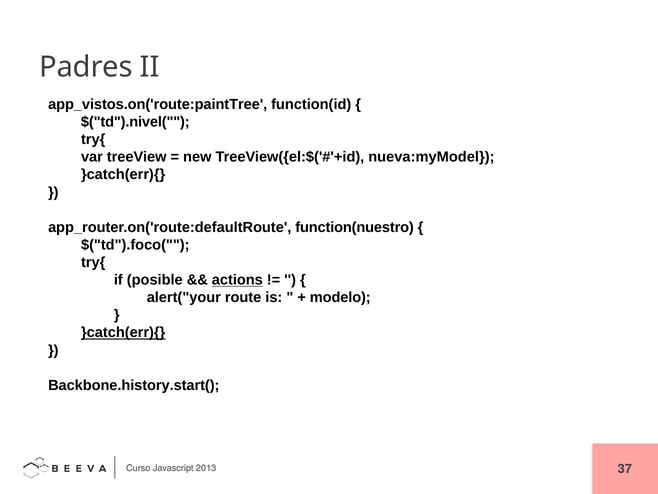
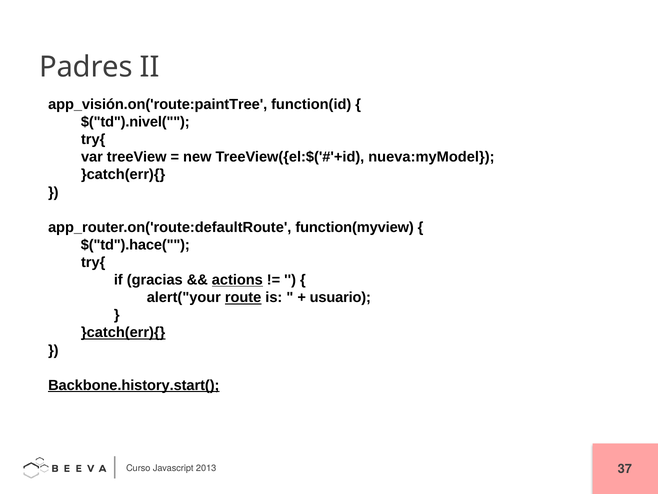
app_vistos.on('route:paintTree: app_vistos.on('route:paintTree -> app_visión.on('route:paintTree
function(nuestro: function(nuestro -> function(myview
$("td").foco(: $("td").foco( -> $("td").hace(
posible: posible -> gracias
route underline: none -> present
modelo: modelo -> usuario
Backbone.history.start( underline: none -> present
